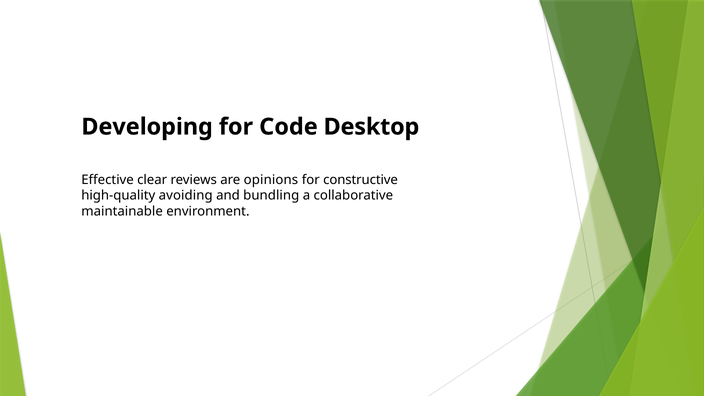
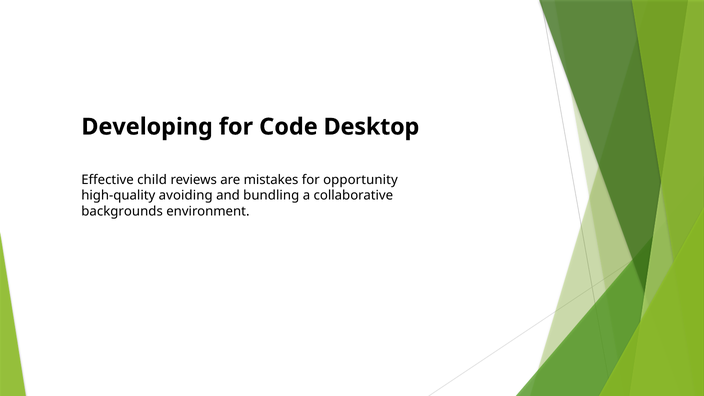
clear: clear -> child
opinions: opinions -> mistakes
constructive: constructive -> opportunity
maintainable: maintainable -> backgrounds
